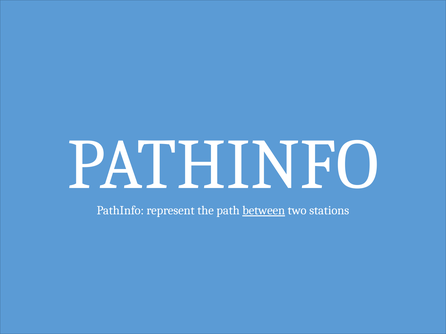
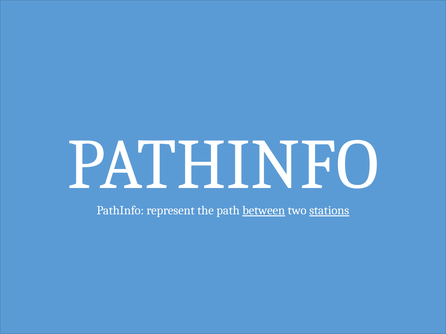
stations underline: none -> present
